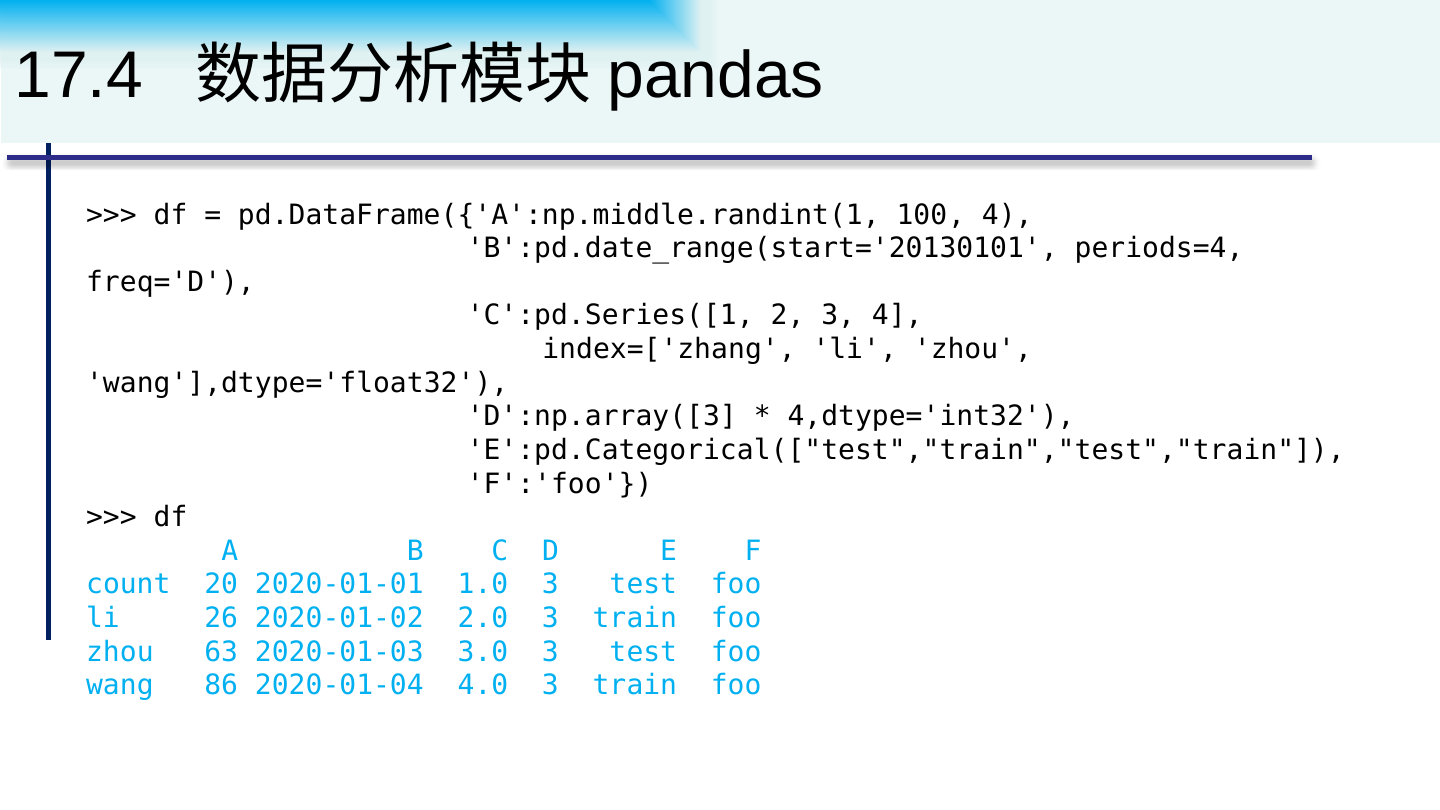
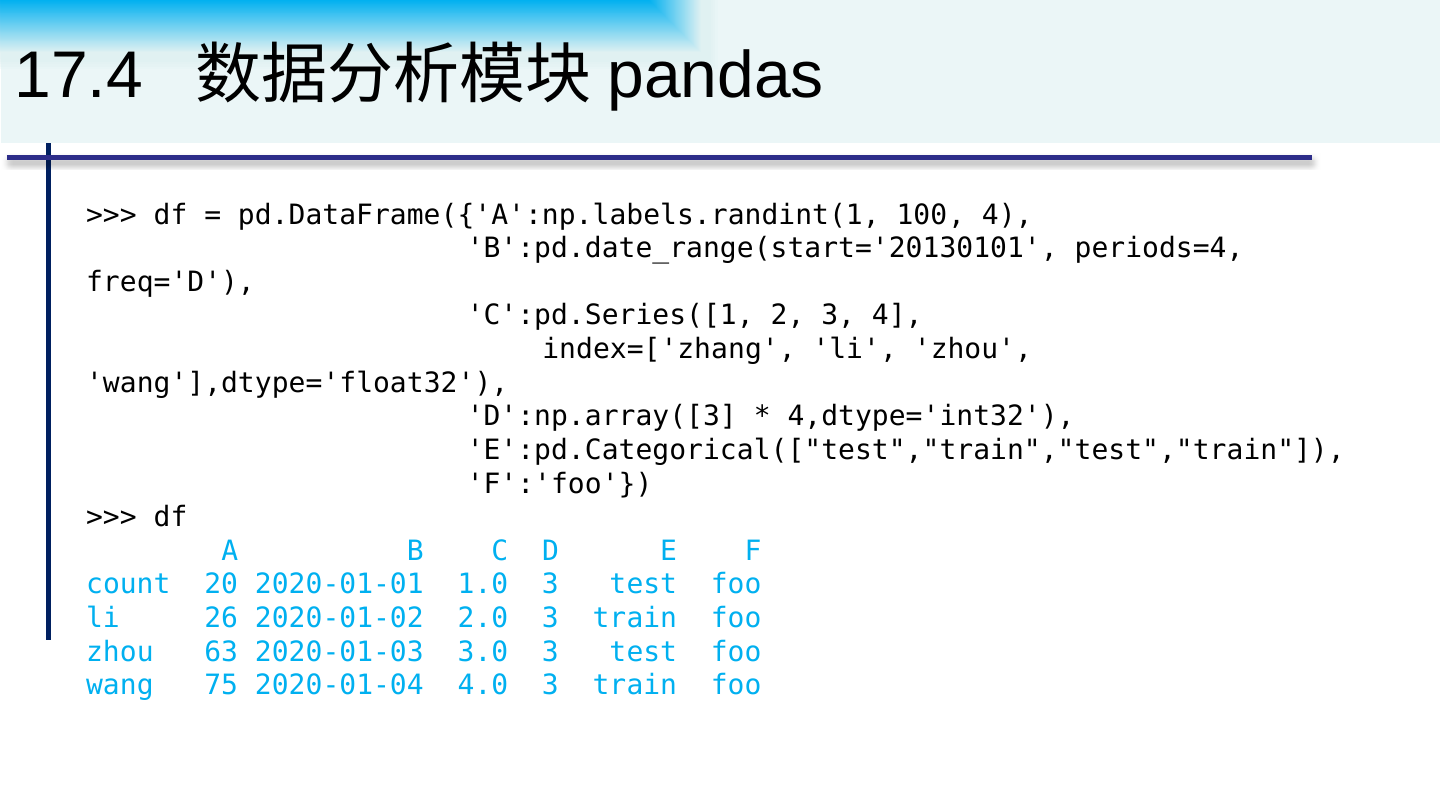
pd.DataFrame({'A':np.middle.randint(1: pd.DataFrame({'A':np.middle.randint(1 -> pd.DataFrame({'A':np.labels.randint(1
86: 86 -> 75
